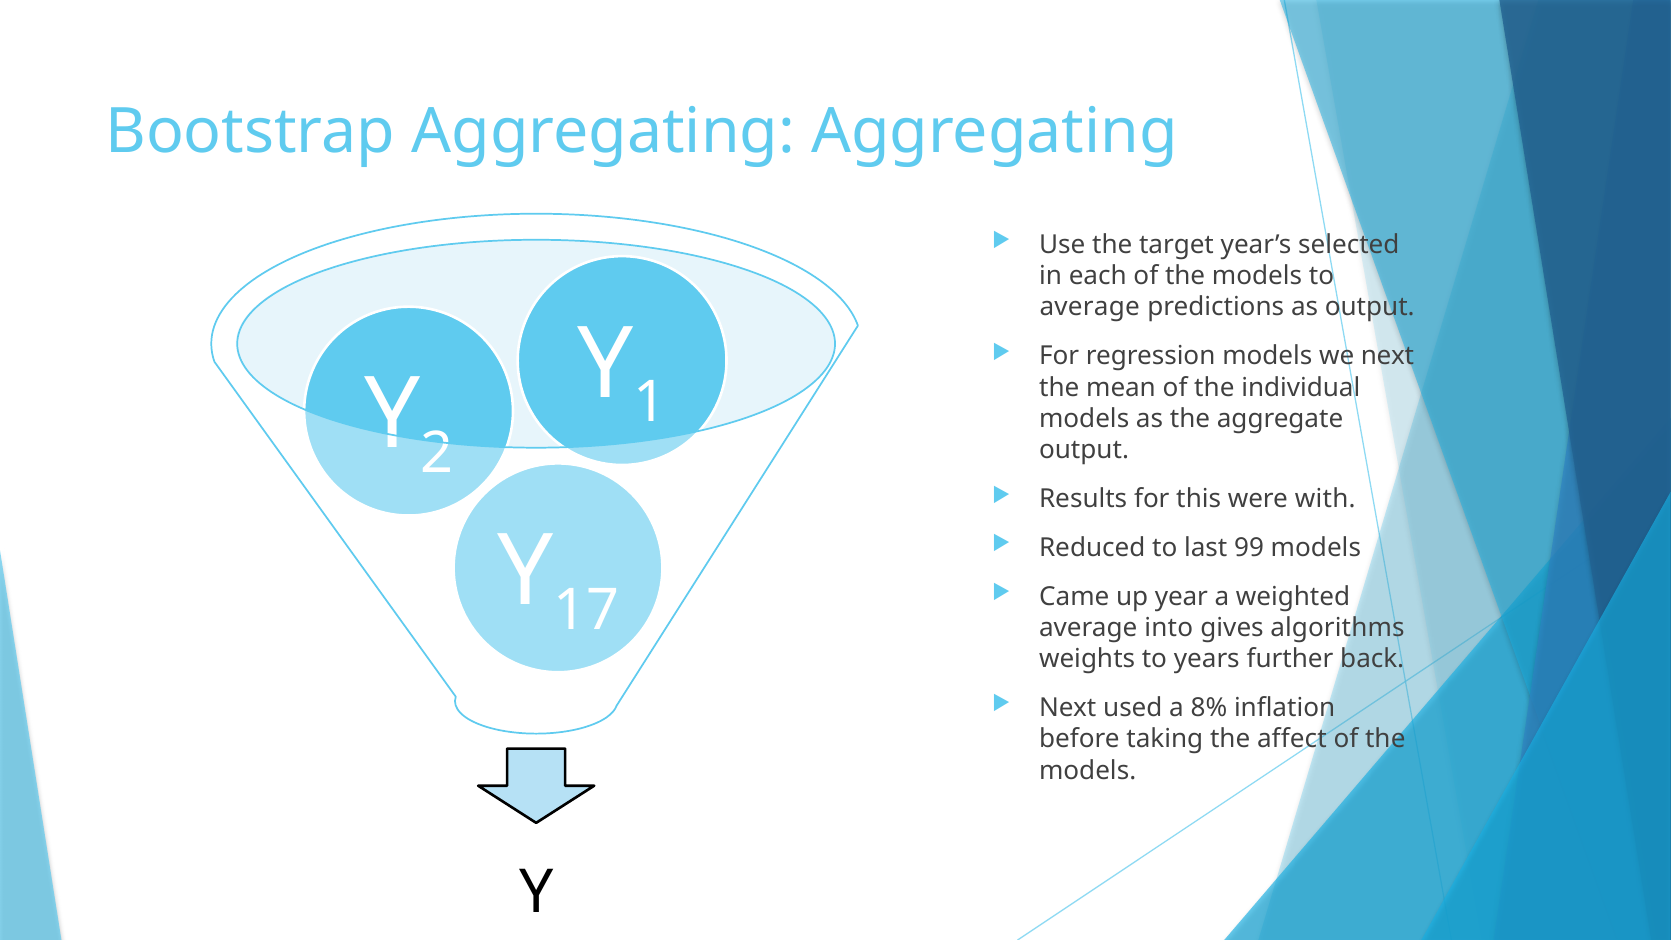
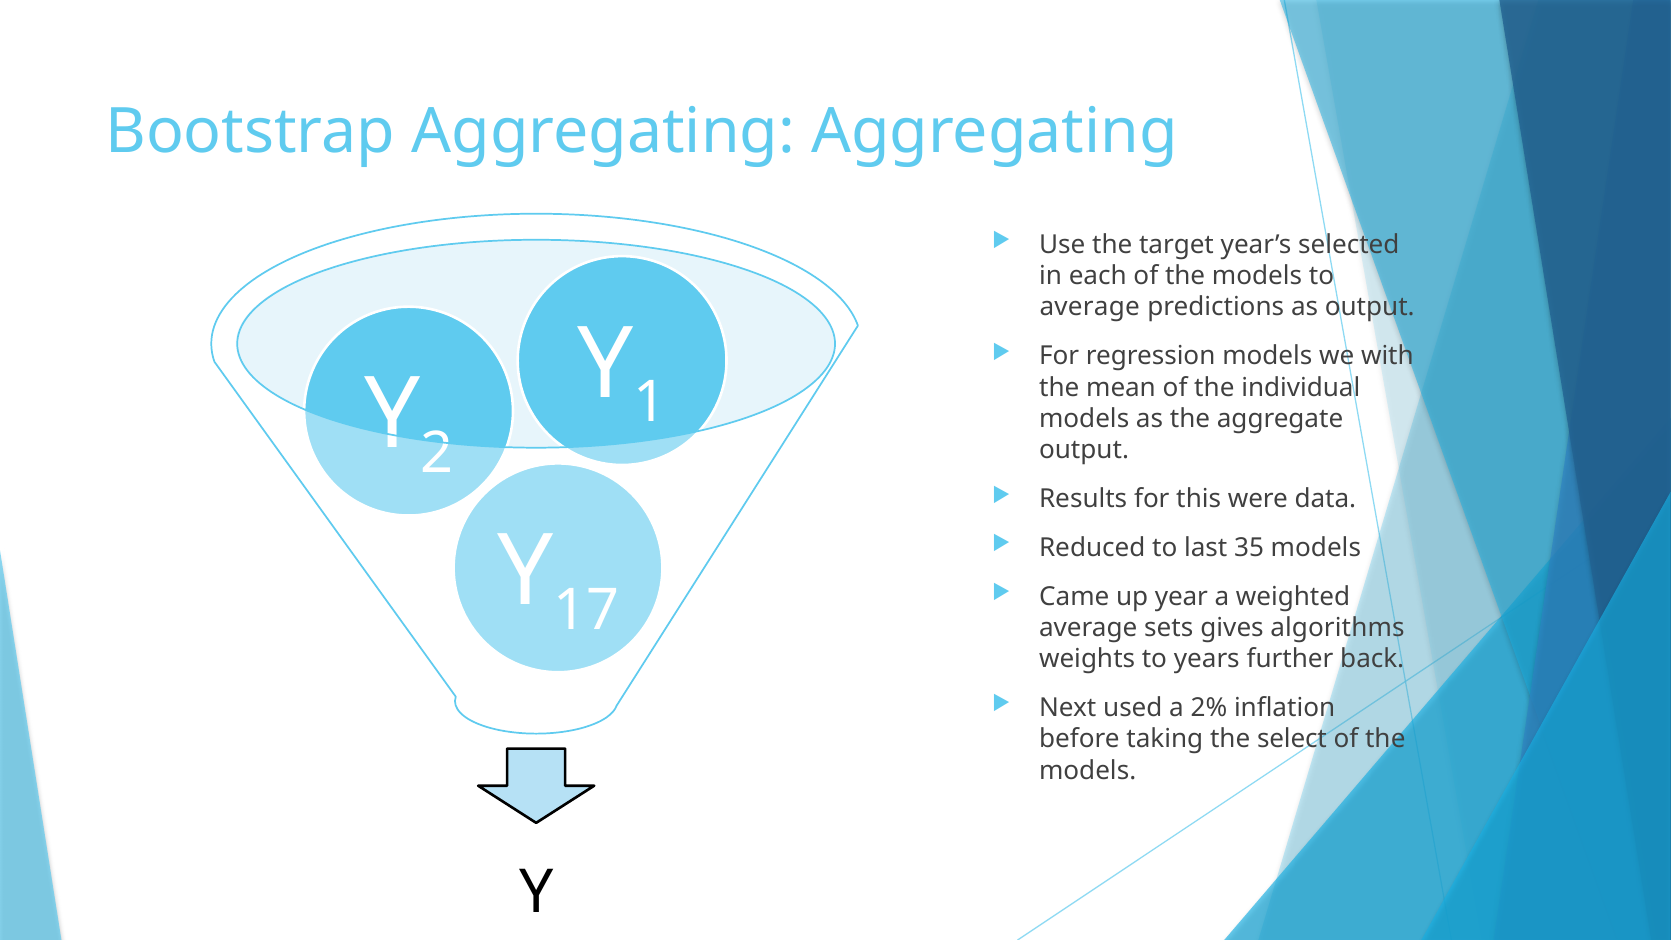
we next: next -> with
with: with -> data
99: 99 -> 35
into: into -> sets
8%: 8% -> 2%
affect: affect -> select
